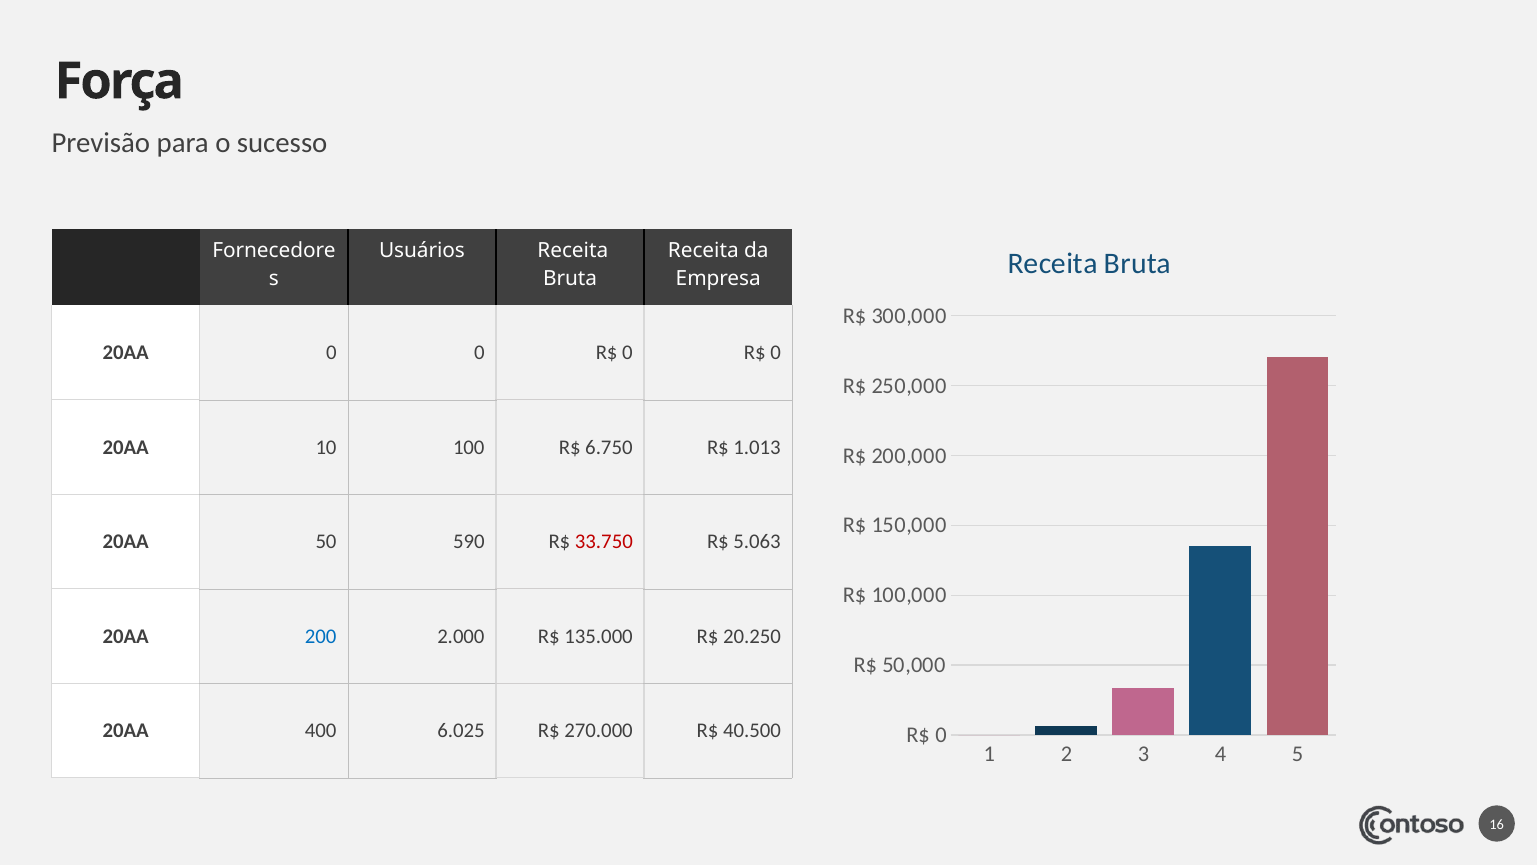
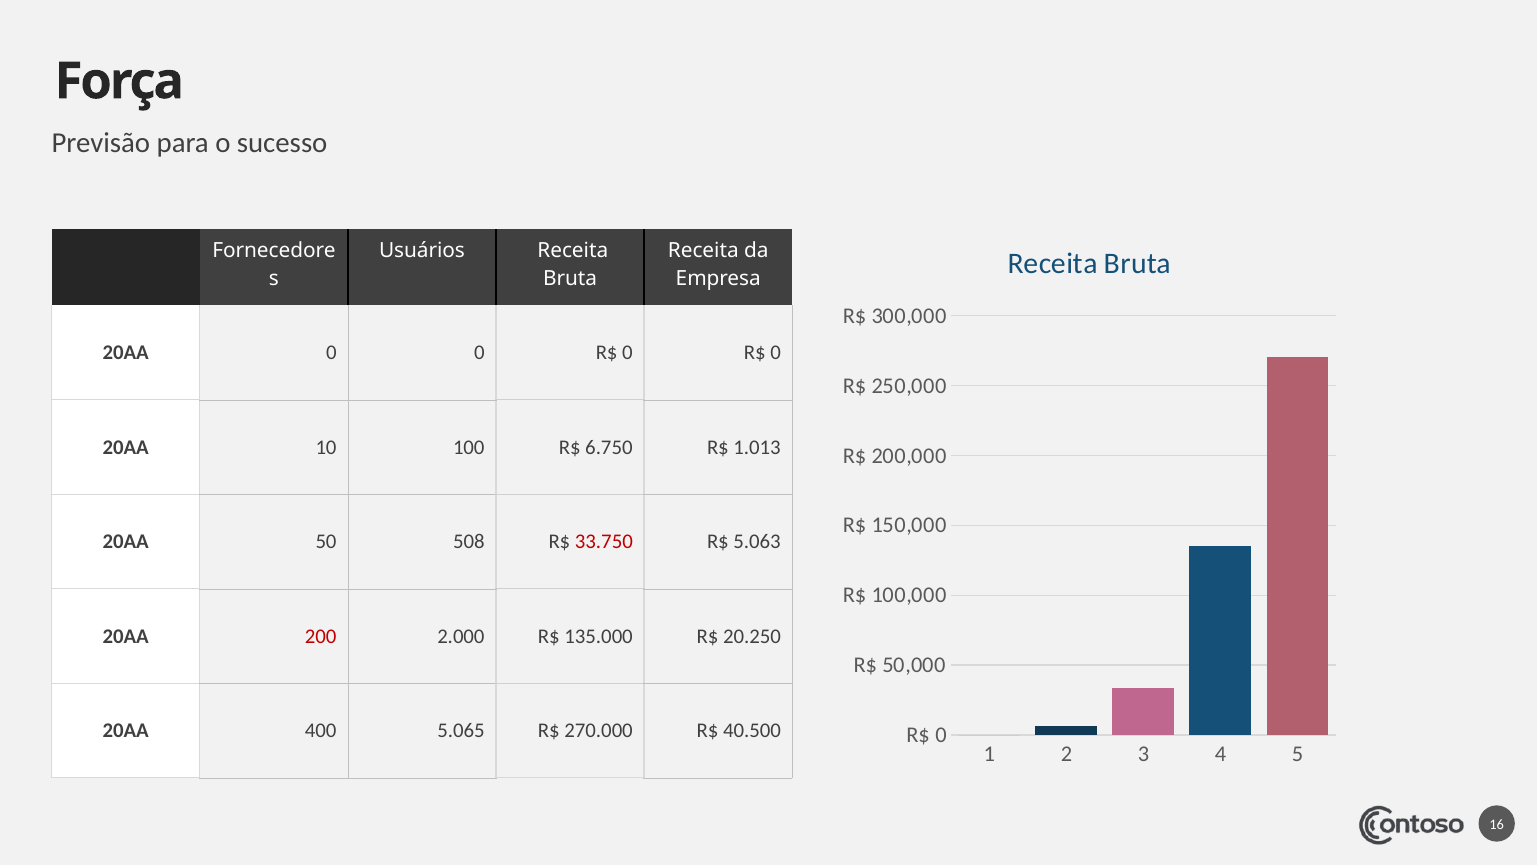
590: 590 -> 508
200 colour: blue -> red
6.025: 6.025 -> 5.065
